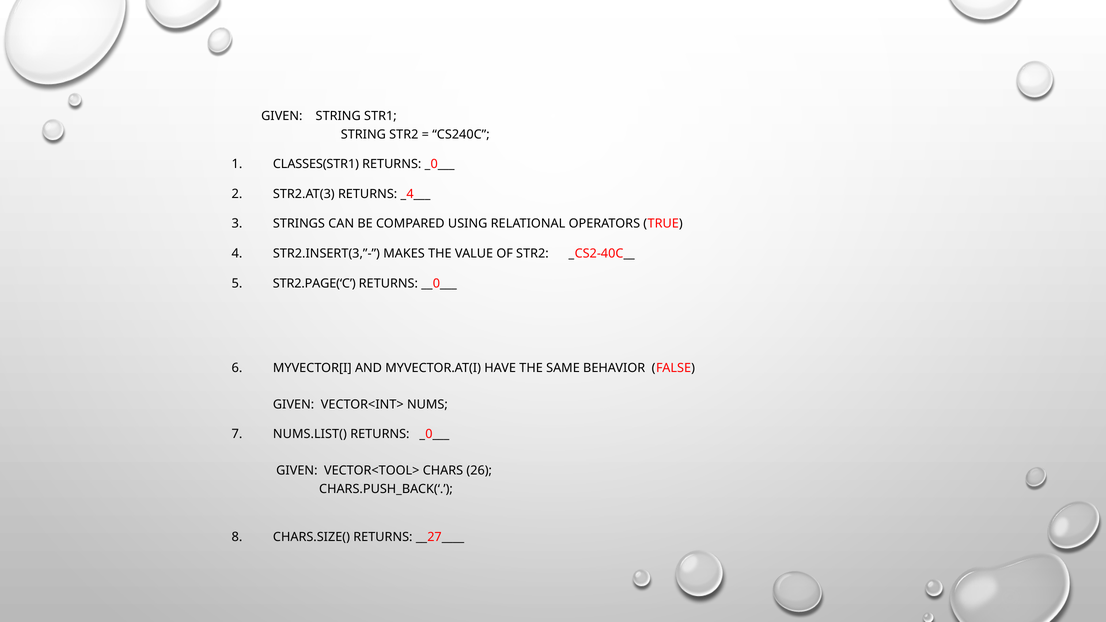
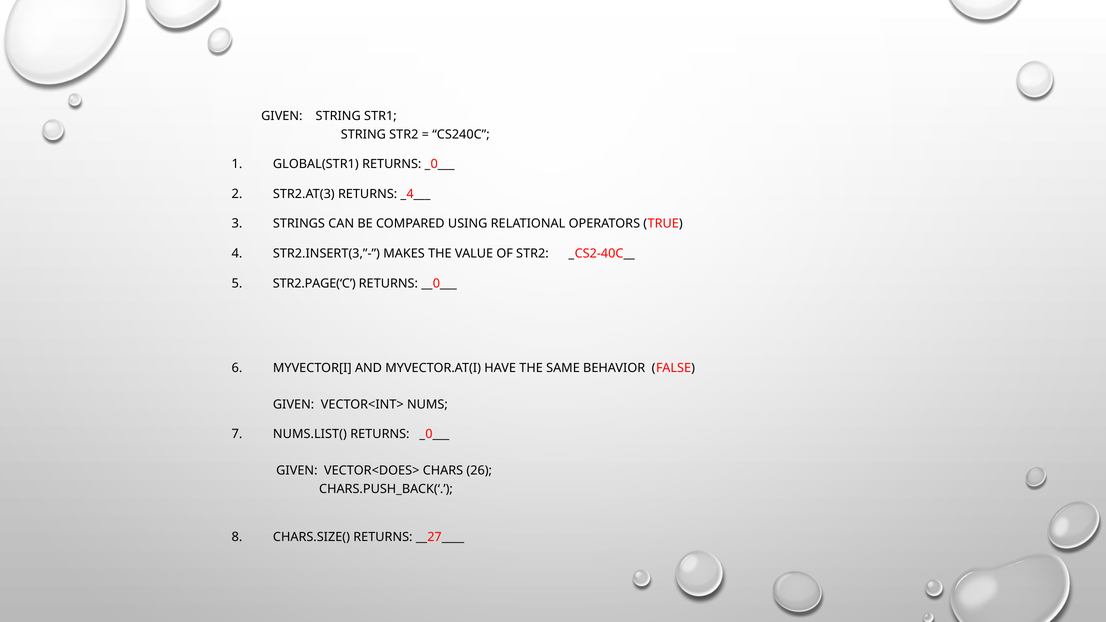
CLASSES(STR1: CLASSES(STR1 -> GLOBAL(STR1
VECTOR<TOOL>: VECTOR<TOOL> -> VECTOR<DOES>
